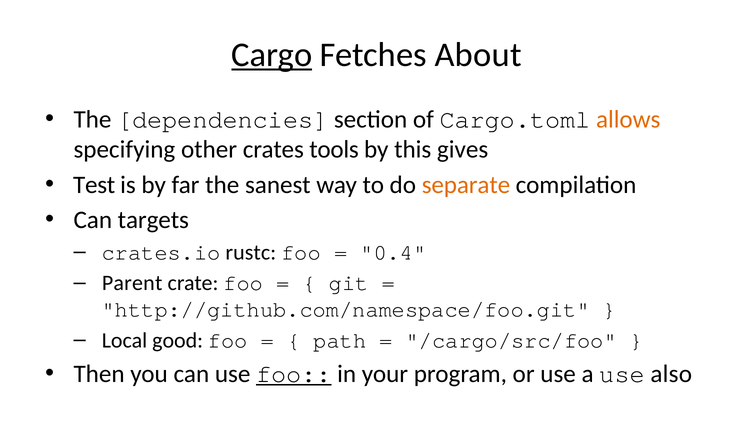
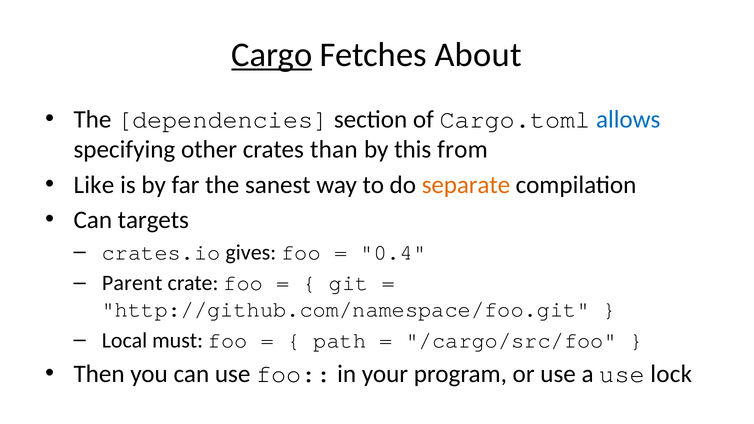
allows colour: orange -> blue
tools: tools -> than
gives: gives -> from
Test: Test -> Like
rustc: rustc -> gives
good: good -> must
foo at (294, 374) underline: present -> none
also: also -> lock
